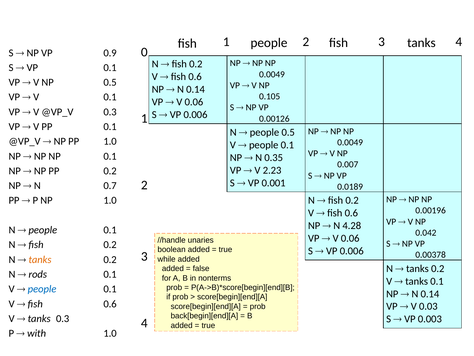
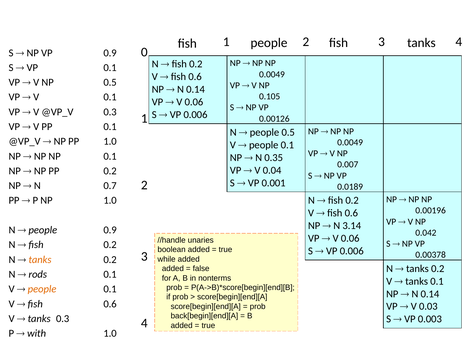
2.23: 2.23 -> 0.04
4.28: 4.28 -> 3.14
0.1 at (110, 230): 0.1 -> 0.9
people at (42, 289) colour: blue -> orange
